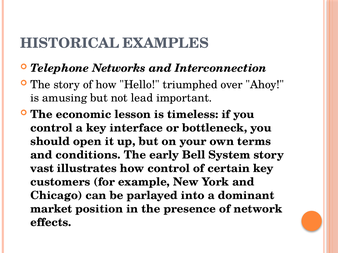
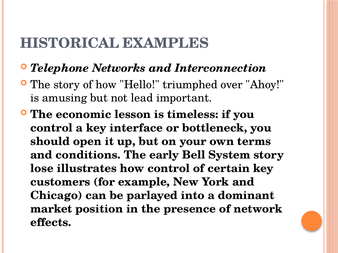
vast: vast -> lose
